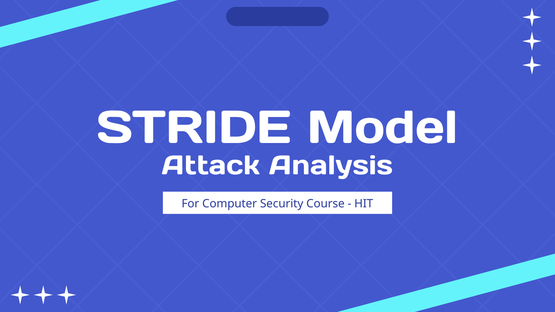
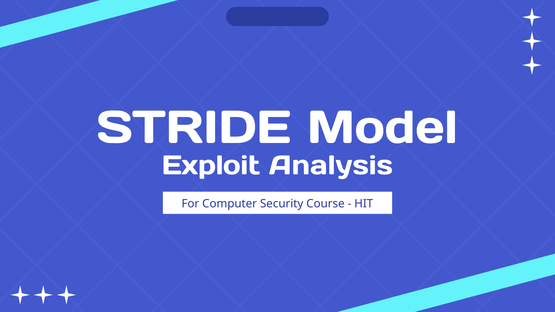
Attack: Attack -> Exploit
